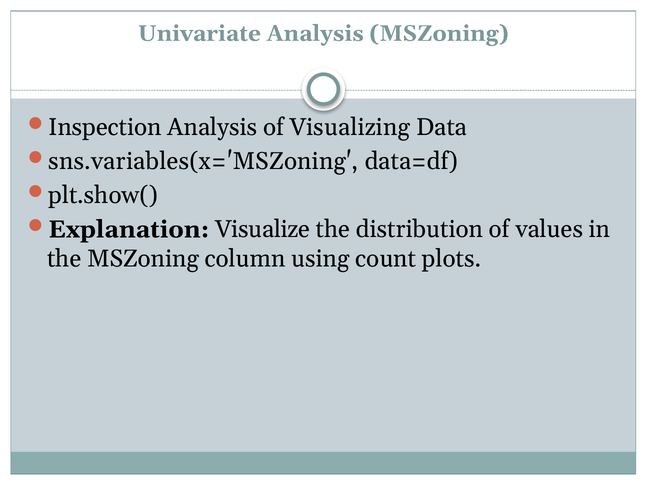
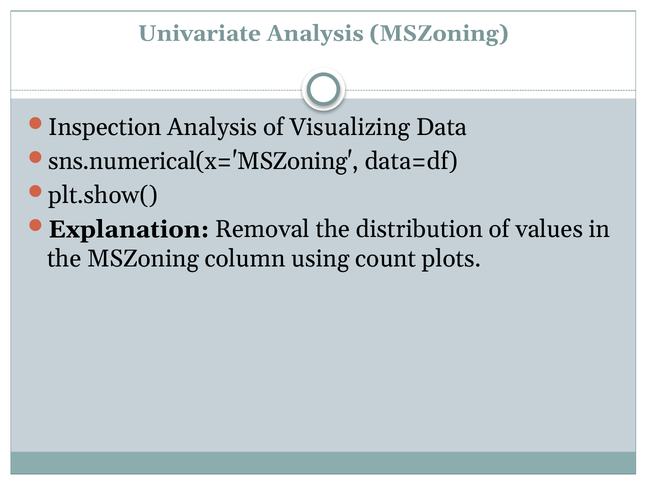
sns.variables(x='MSZoning: sns.variables(x='MSZoning -> sns.numerical(x='MSZoning
Visualize: Visualize -> Removal
